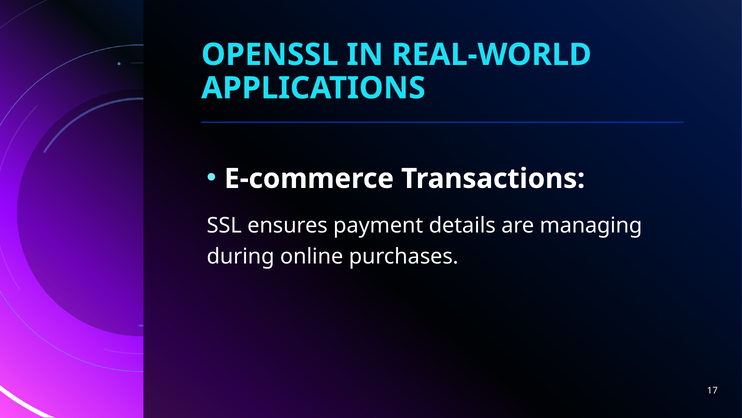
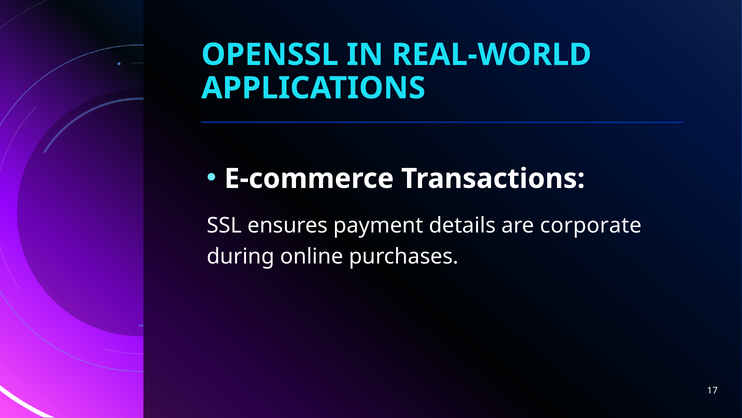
managing: managing -> corporate
